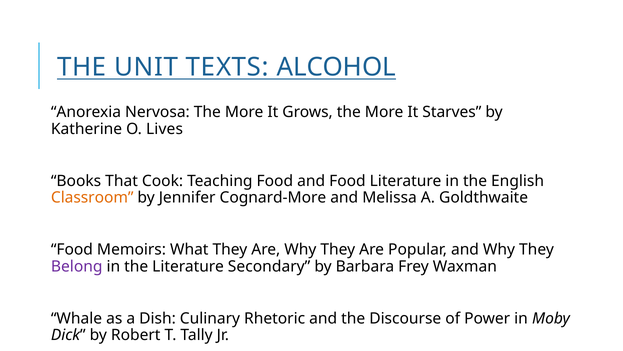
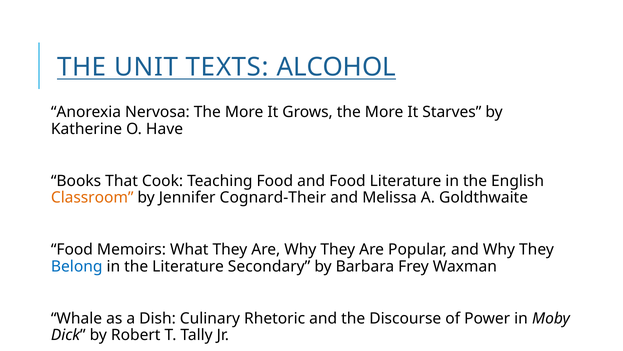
Lives: Lives -> Have
Cognard-More: Cognard-More -> Cognard-Their
Belong colour: purple -> blue
